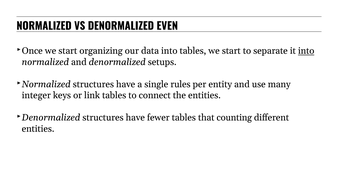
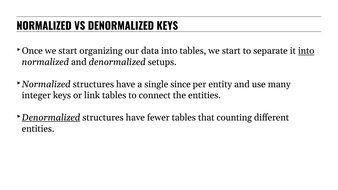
DENORMALIZED EVEN: EVEN -> KEYS
rules: rules -> since
Denormalized at (51, 117) underline: none -> present
